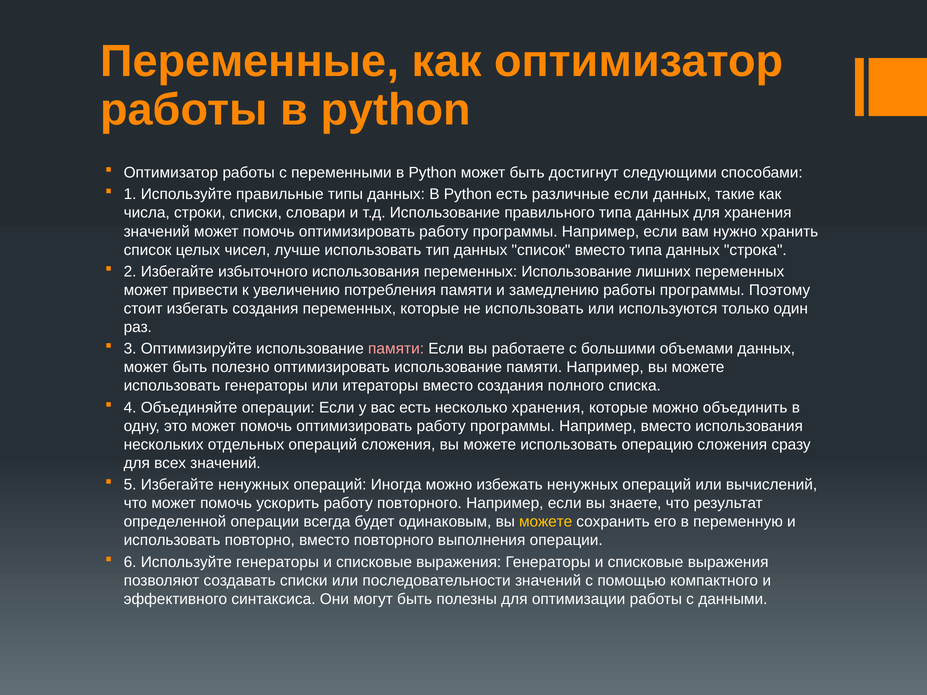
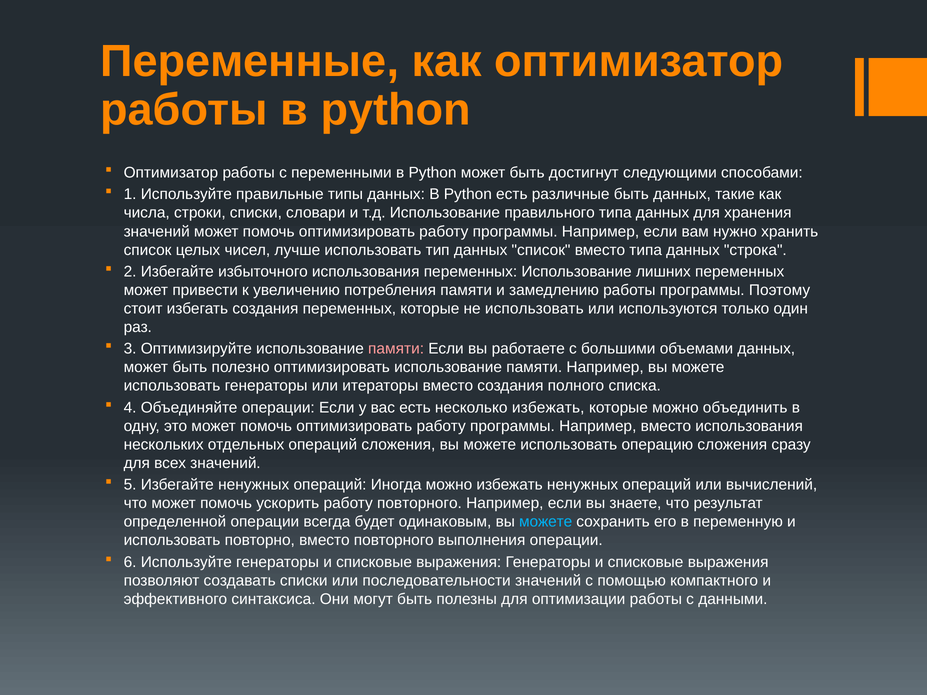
различные если: если -> быть
несколько хранения: хранения -> избежать
можете at (546, 522) colour: yellow -> light blue
